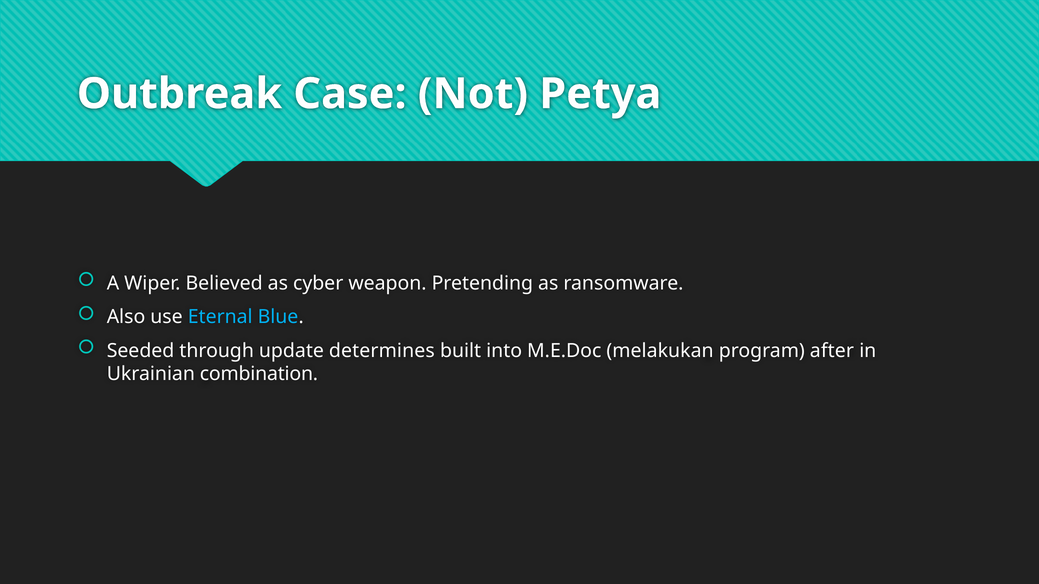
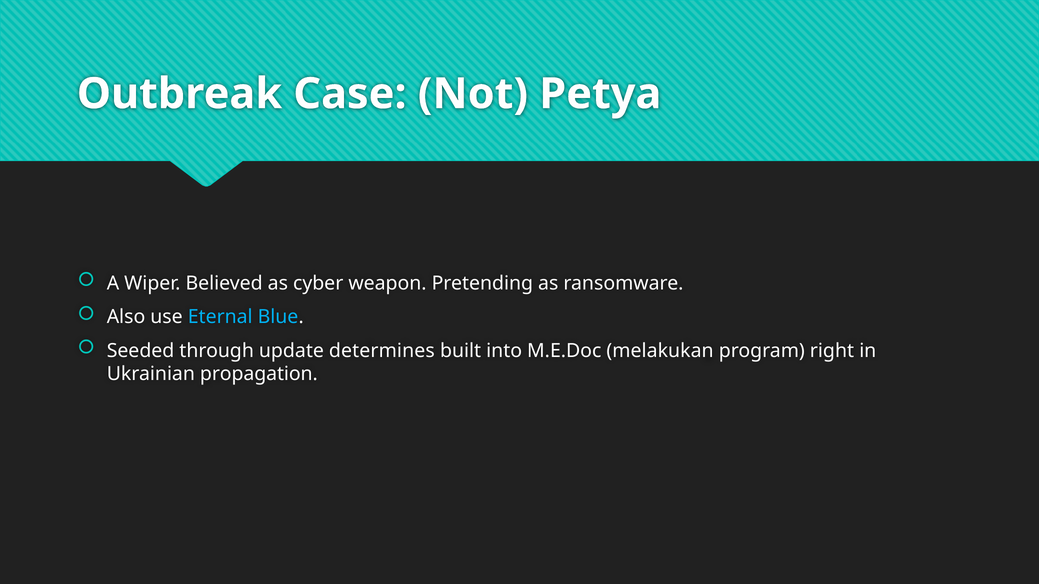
after: after -> right
combination: combination -> propagation
